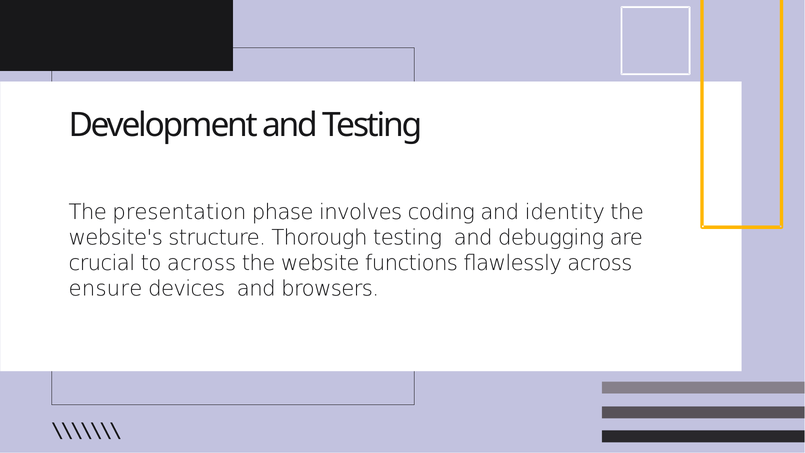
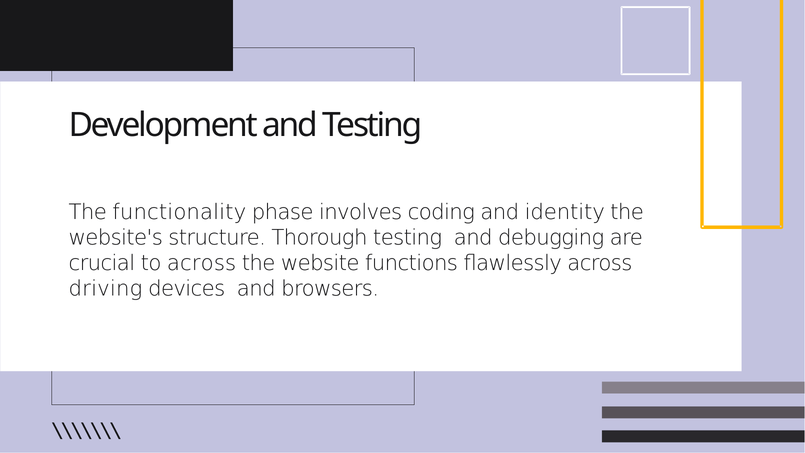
presentation: presentation -> functionality
ensure: ensure -> driving
